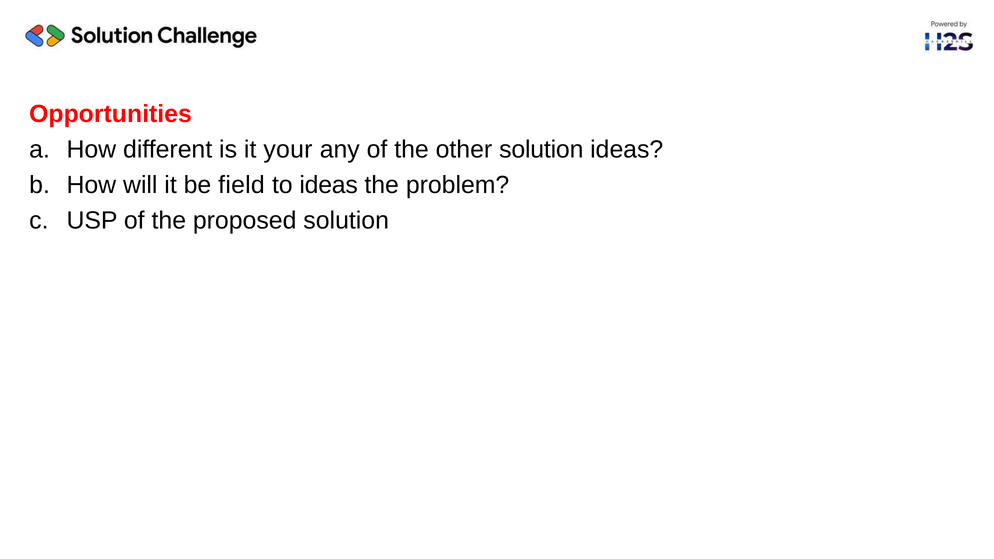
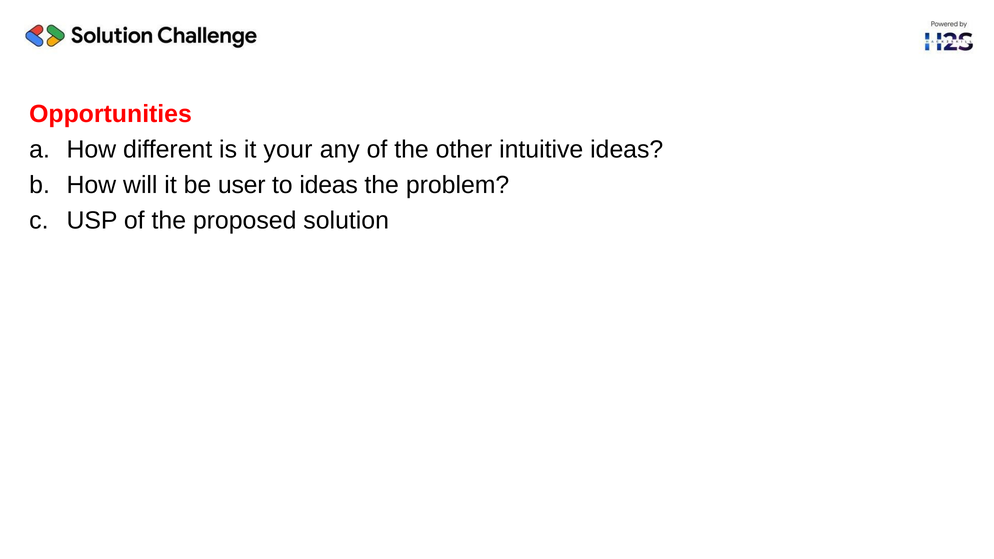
other solution: solution -> intuitive
field: field -> user
